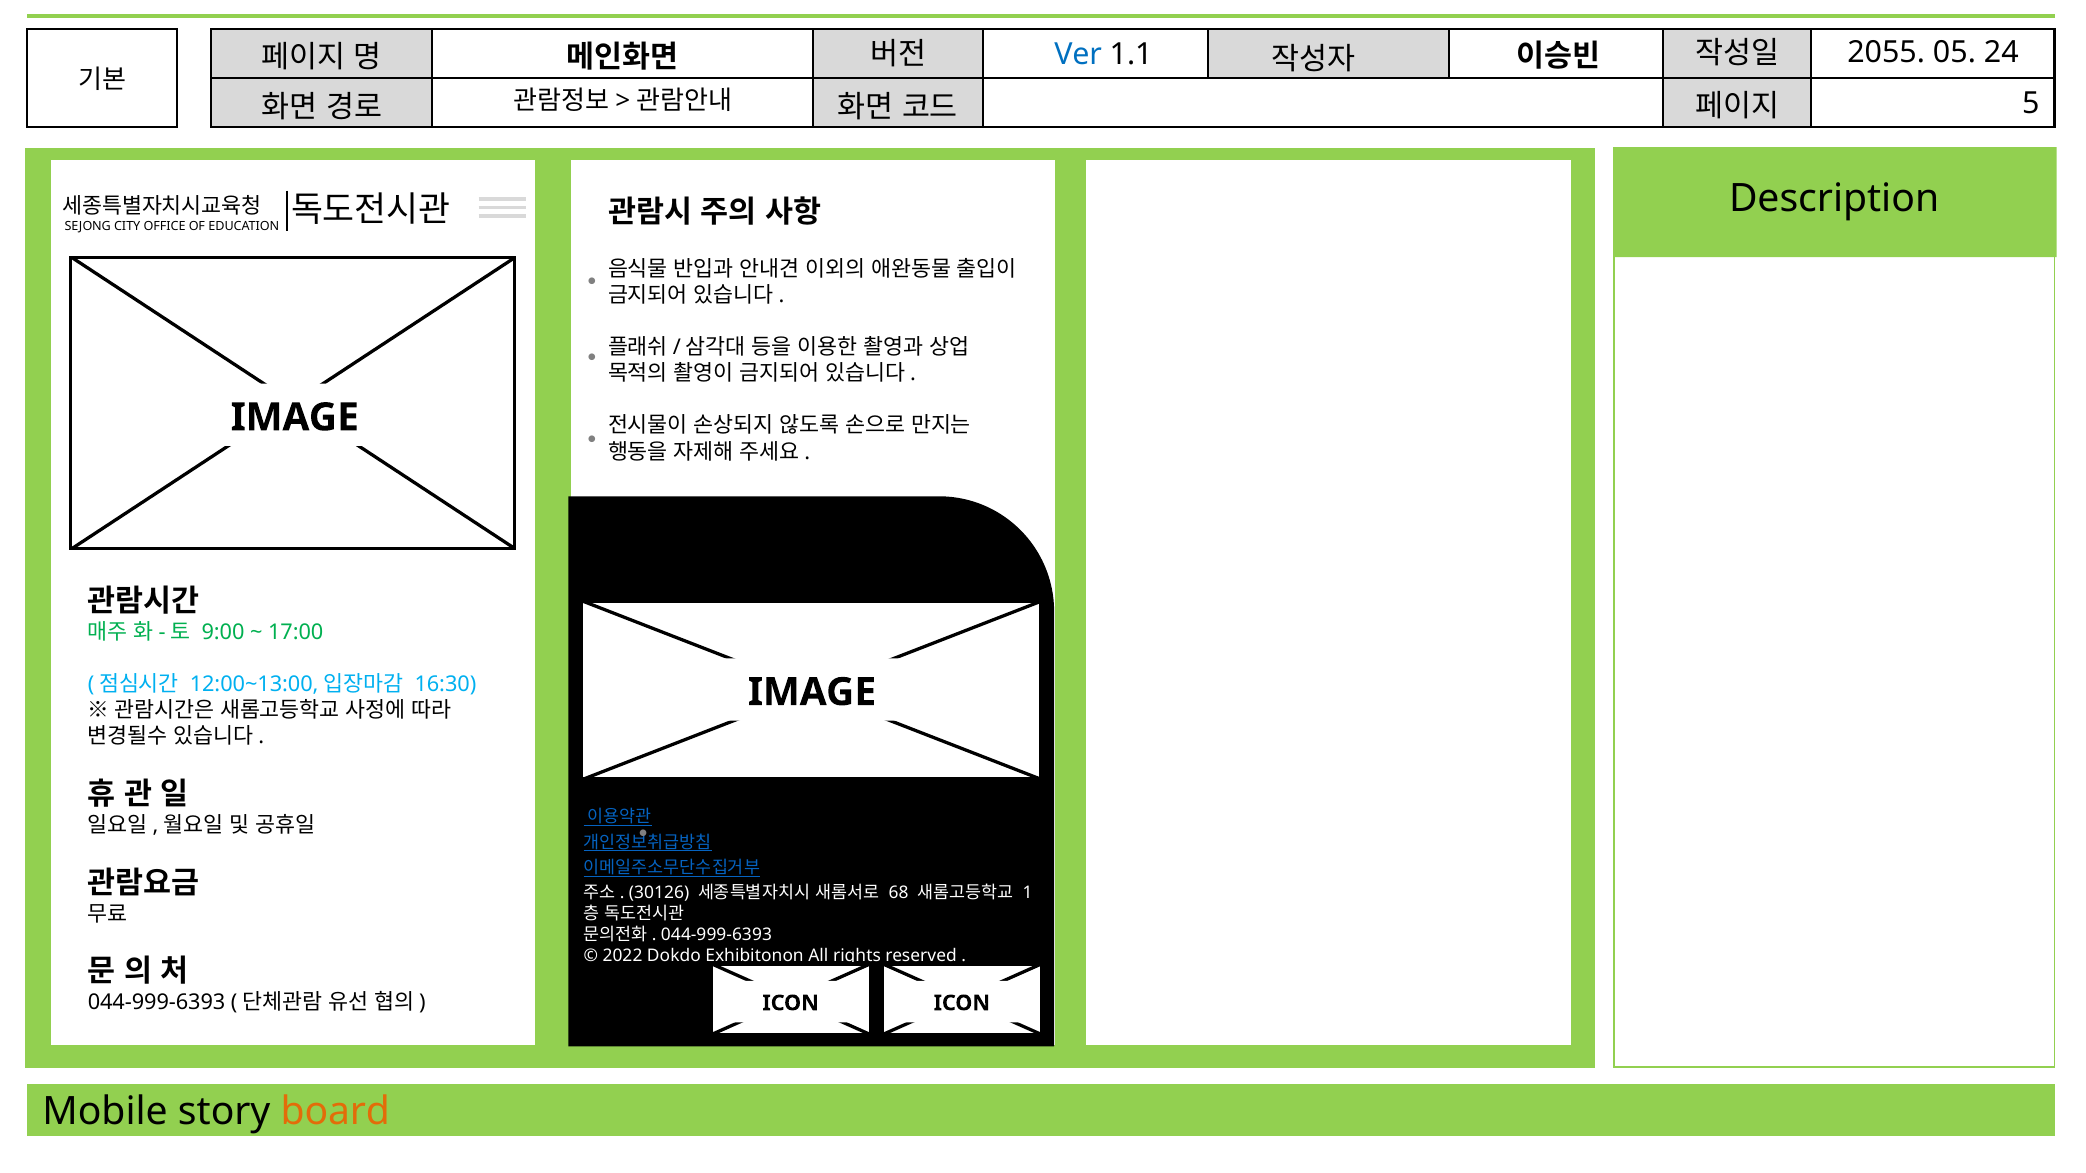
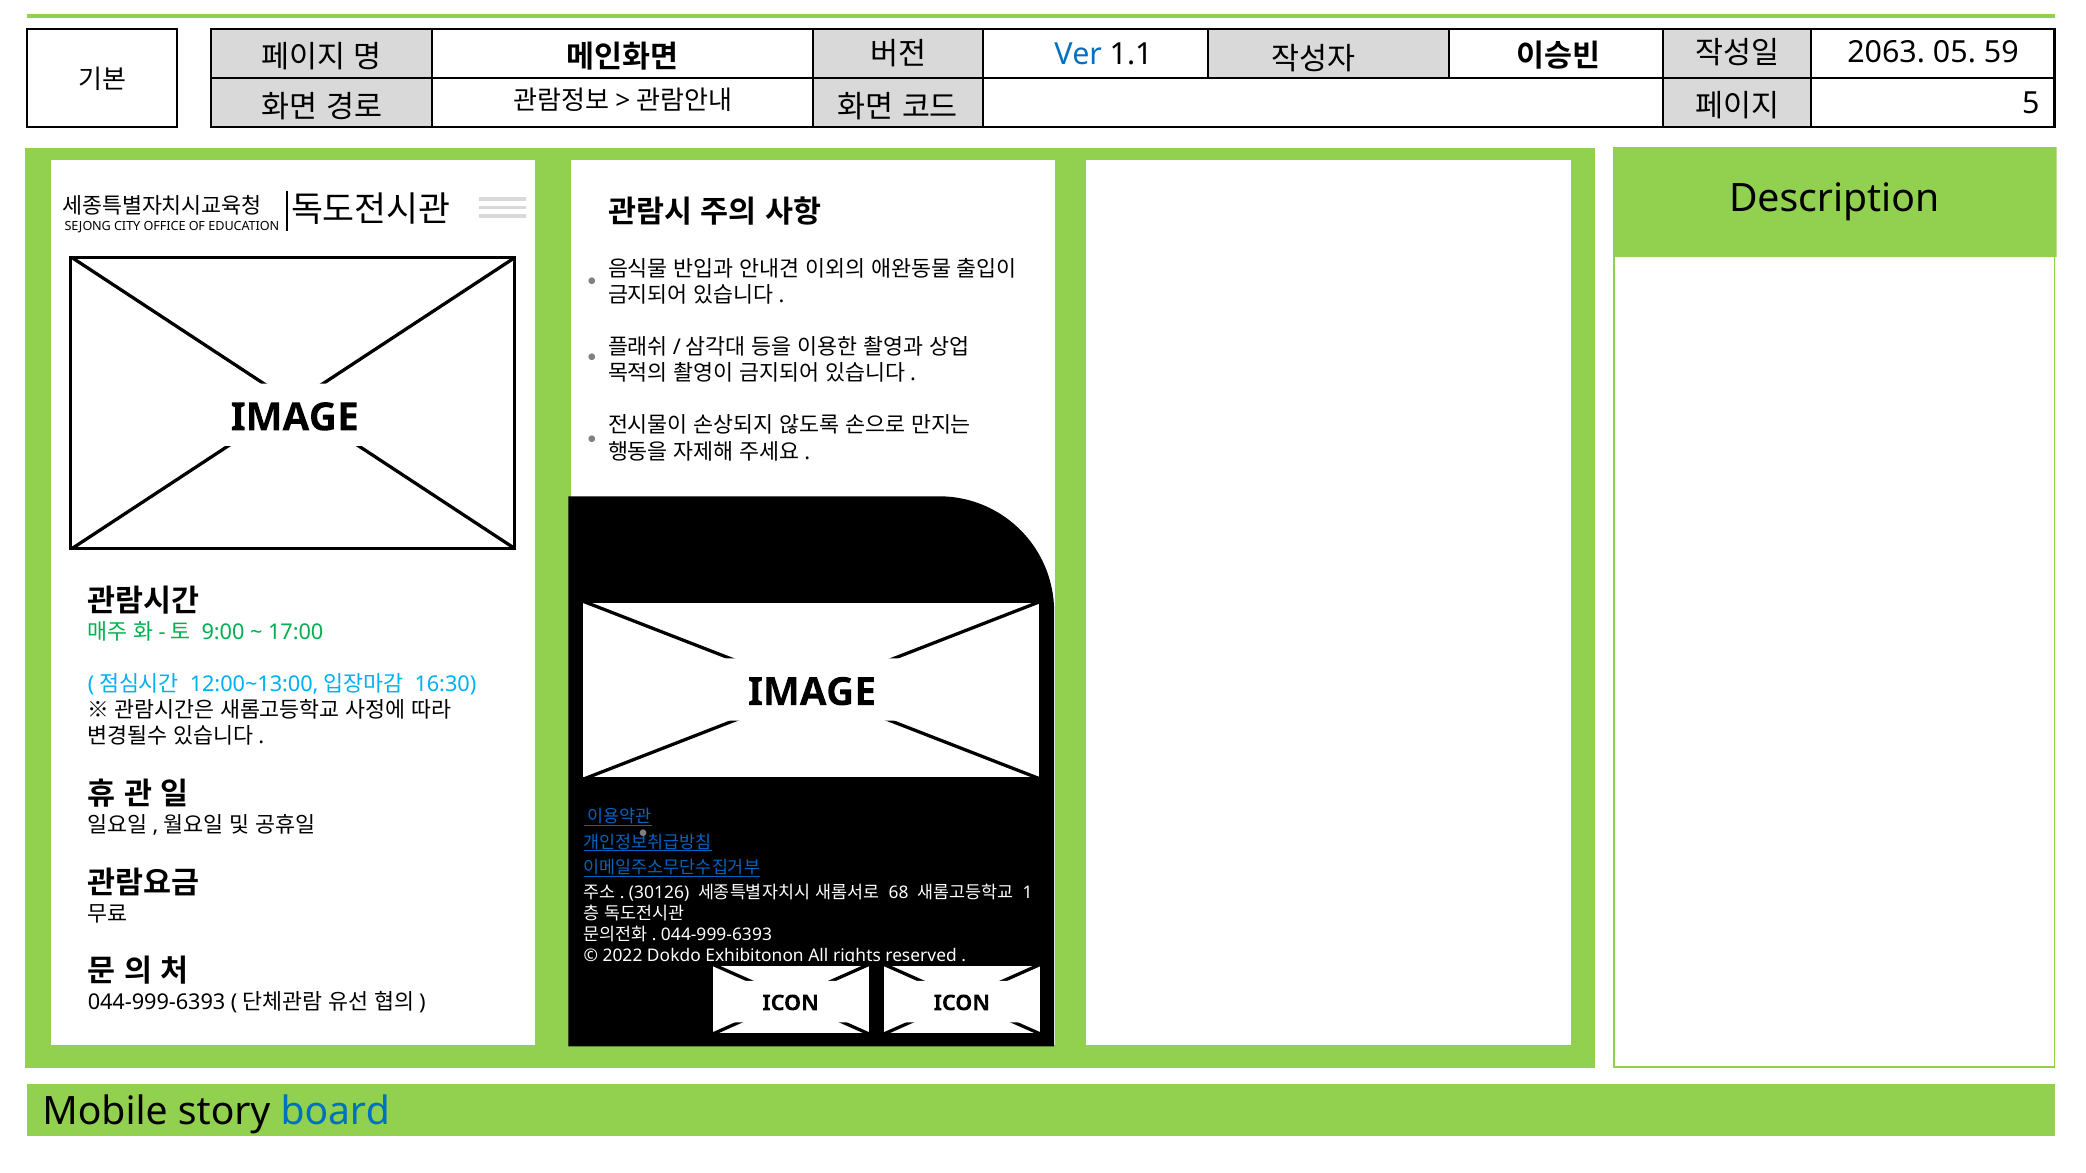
2055: 2055 -> 2063
24: 24 -> 59
board colour: orange -> blue
